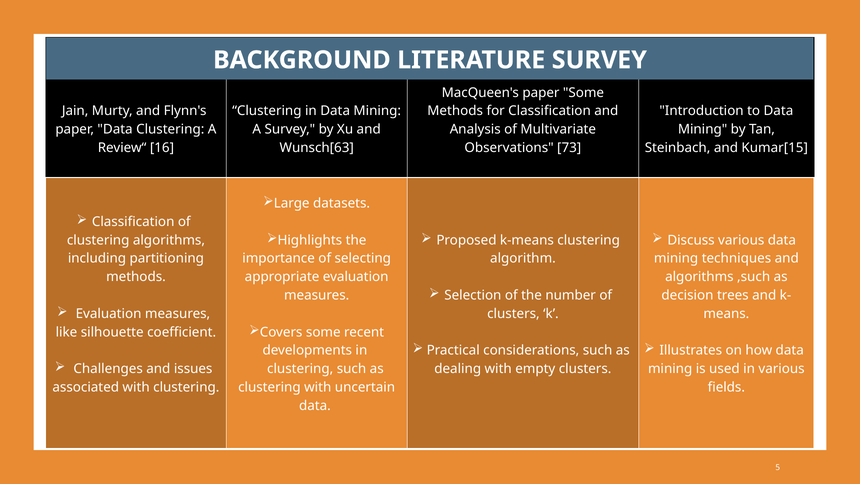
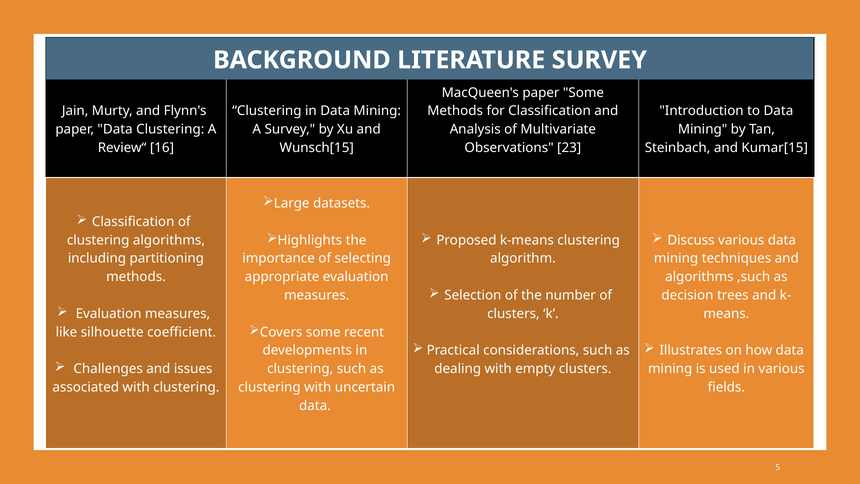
Wunsch[63: Wunsch[63 -> Wunsch[15
73: 73 -> 23
